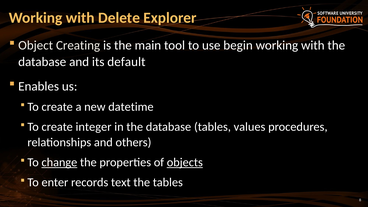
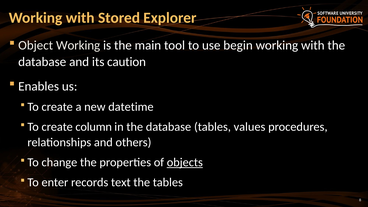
Delete: Delete -> Stored
Object Creating: Creating -> Working
default: default -> caution
integer: integer -> column
change underline: present -> none
